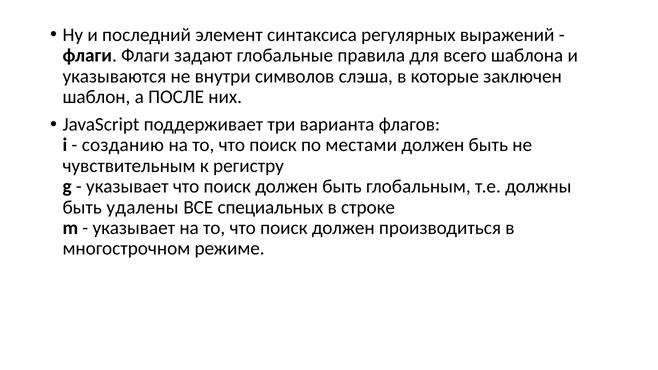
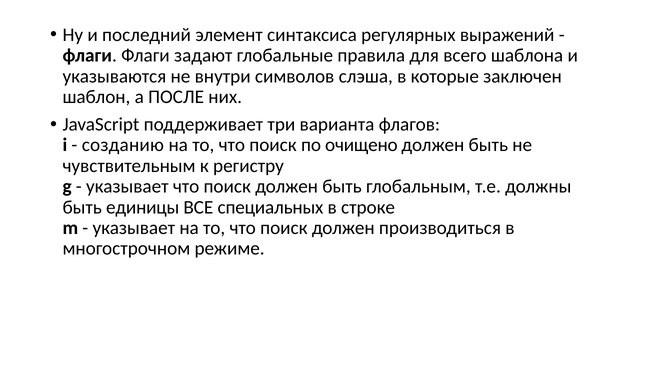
местами: местами -> очищено
удалены: удалены -> единицы
